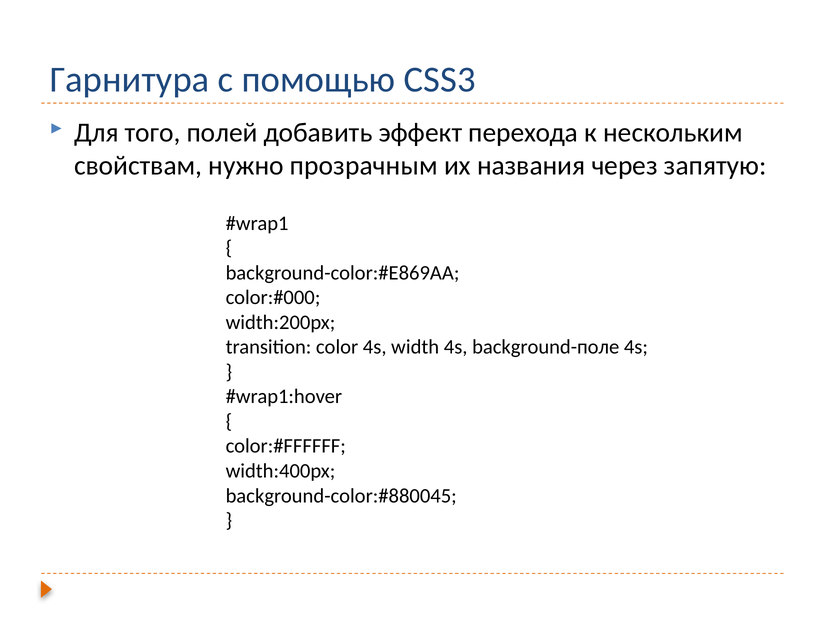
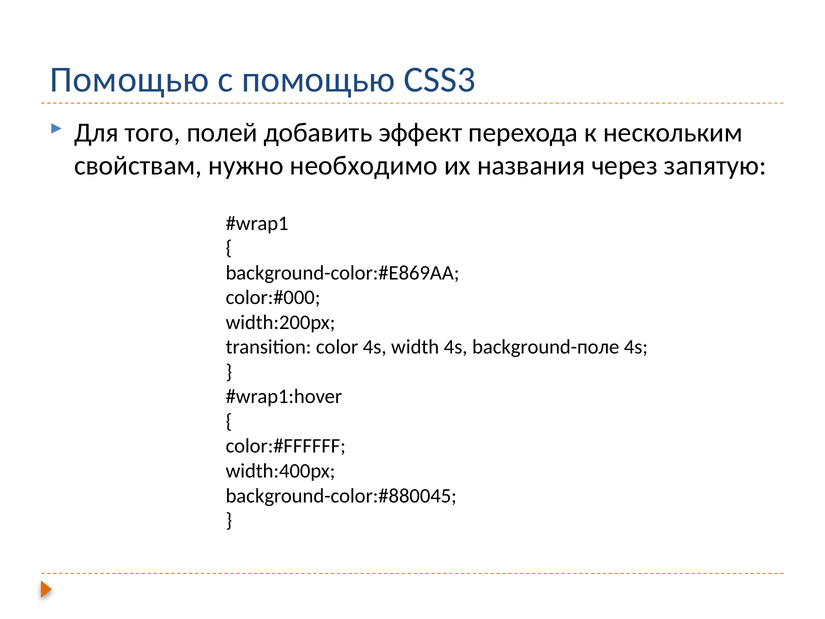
Гарнитура at (129, 80): Гарнитура -> Помощью
прозрачным: прозрачным -> необходимо
